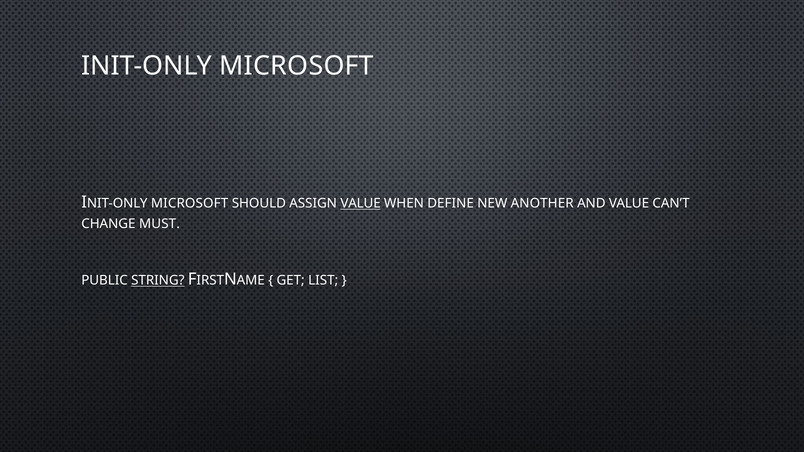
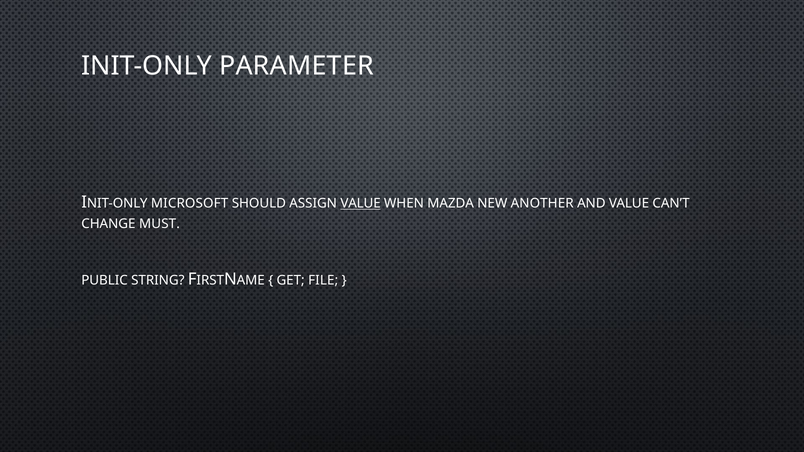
INIT-ONLY MICROSOFT: MICROSOFT -> PARAMETER
DEFINE: DEFINE -> MAZDA
STRING underline: present -> none
LIST: LIST -> FILE
